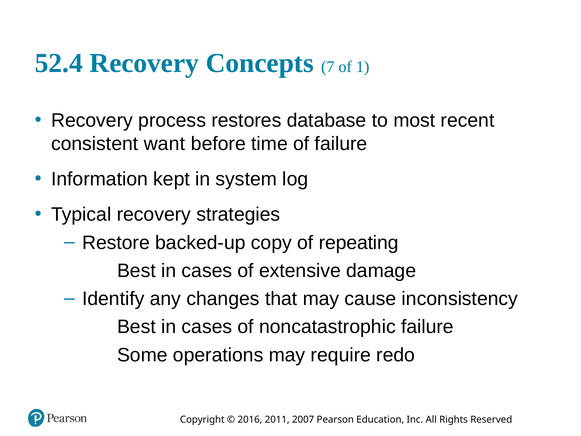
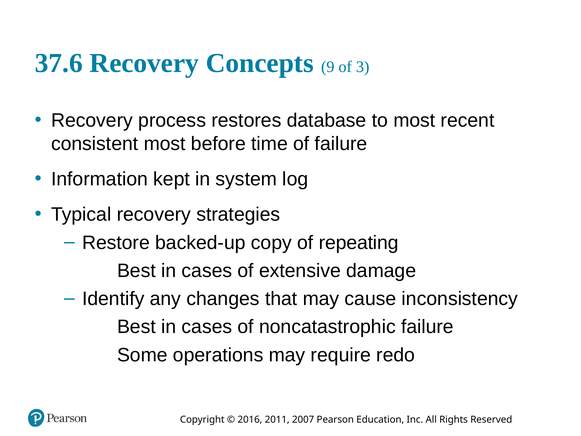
52.4: 52.4 -> 37.6
7: 7 -> 9
1: 1 -> 3
consistent want: want -> most
